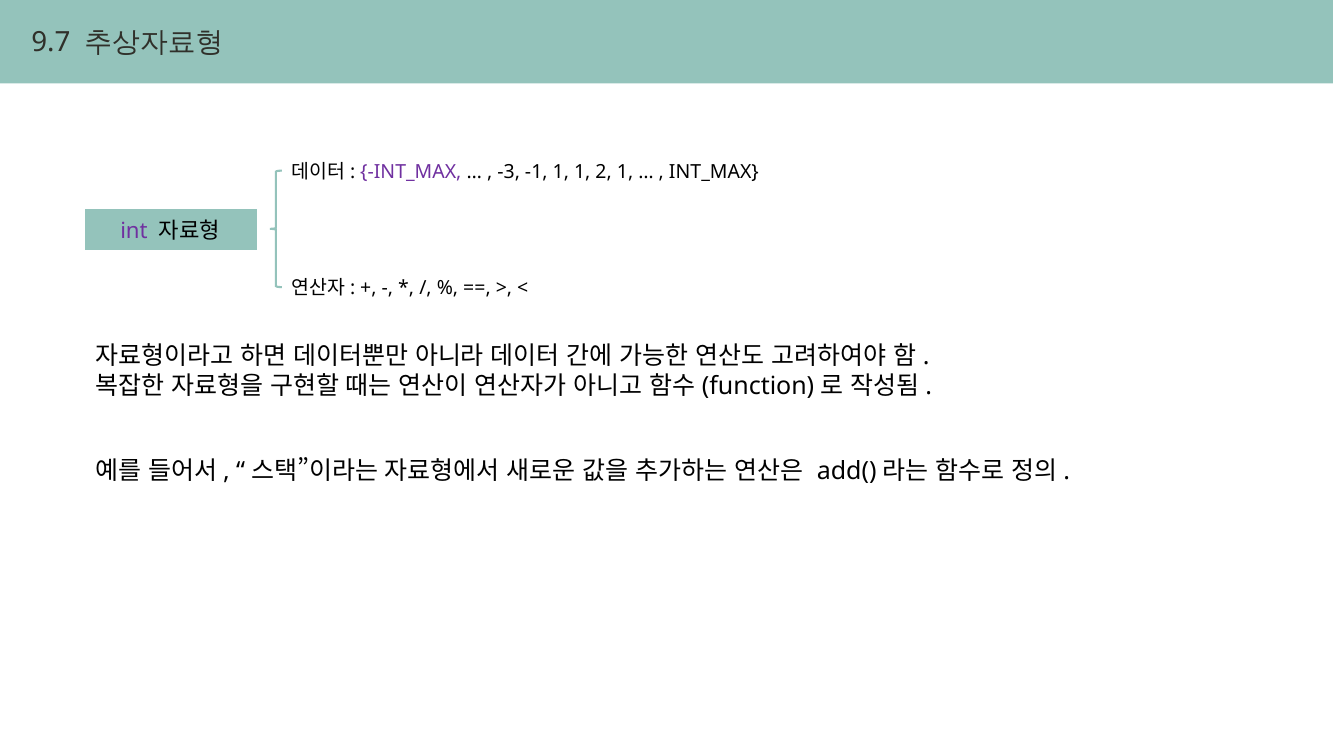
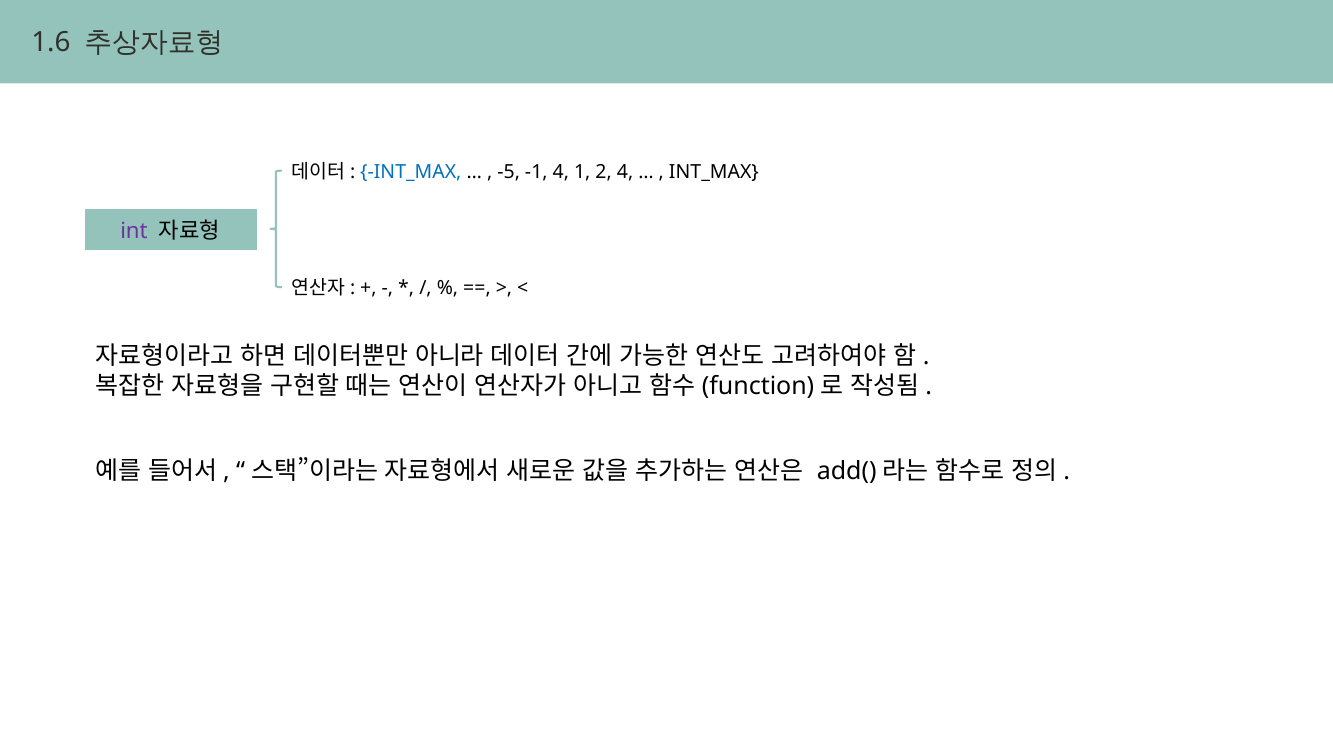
9.7: 9.7 -> 1.6
INT_MAX at (411, 172) colour: purple -> blue
-3: -3 -> -5
-1 1: 1 -> 4
2 1: 1 -> 4
